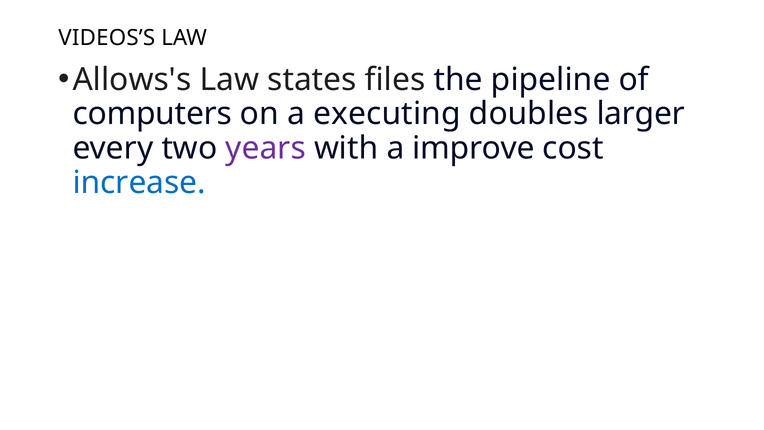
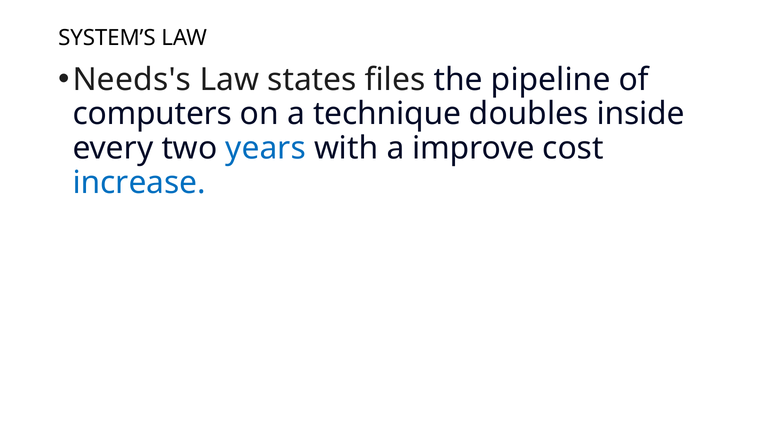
VIDEOS’S: VIDEOS’S -> SYSTEM’S
Allows's: Allows's -> Needs's
executing: executing -> technique
larger: larger -> inside
years colour: purple -> blue
